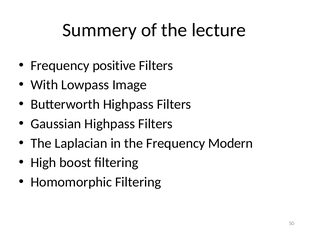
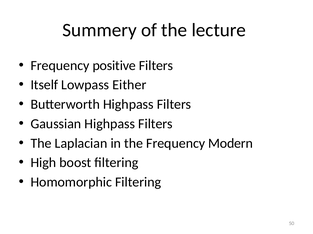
With: With -> Itself
Image: Image -> Either
